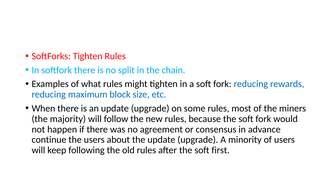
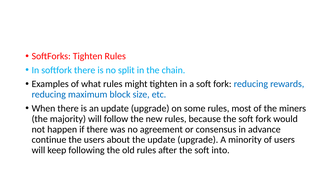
first: first -> into
